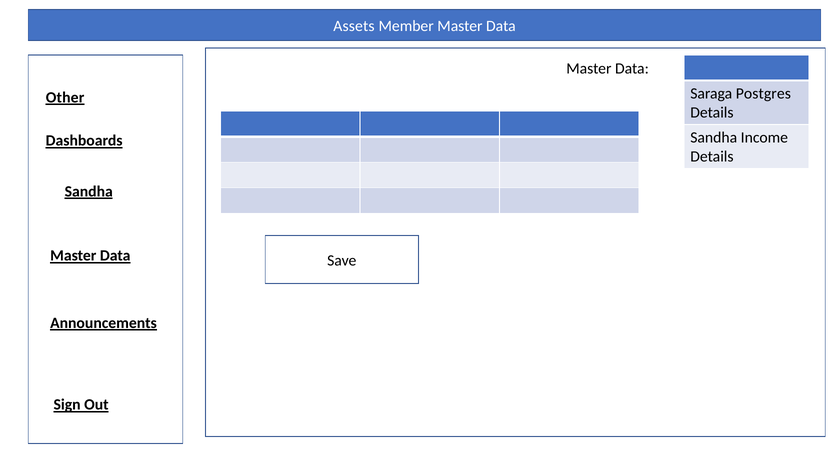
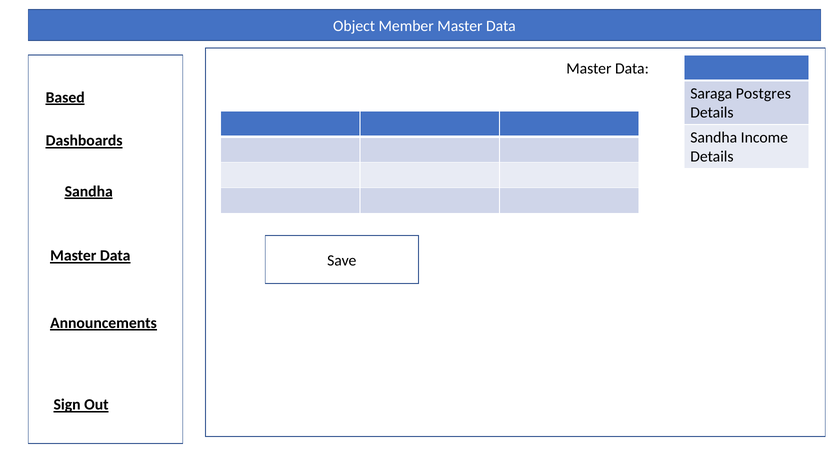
Assets: Assets -> Object
Other: Other -> Based
